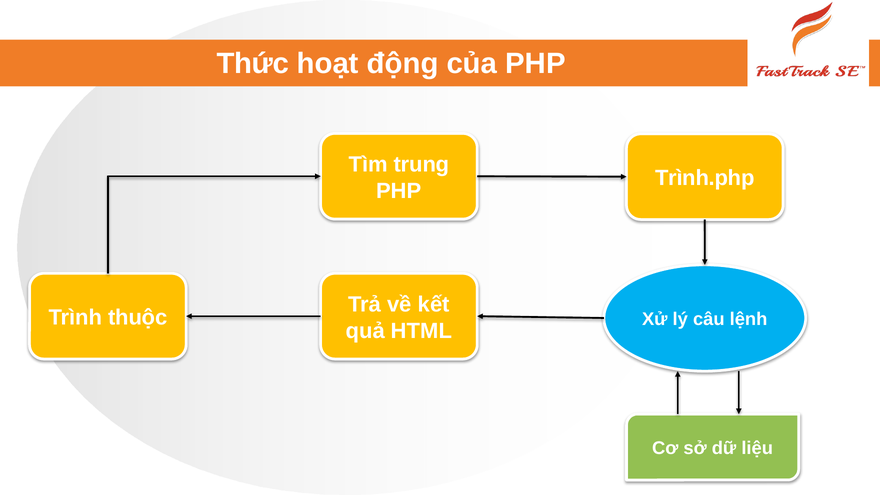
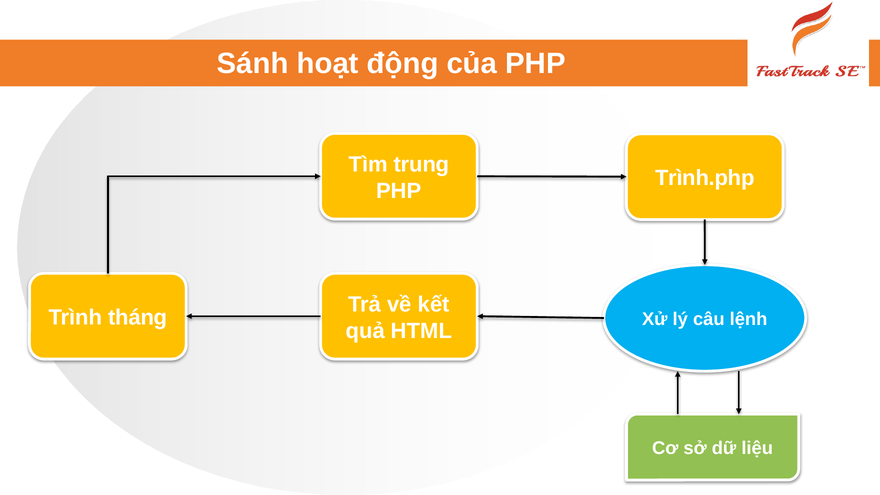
Thức: Thức -> Sánh
thuộc: thuộc -> tháng
